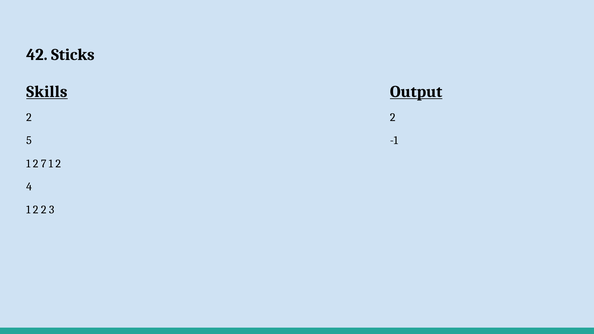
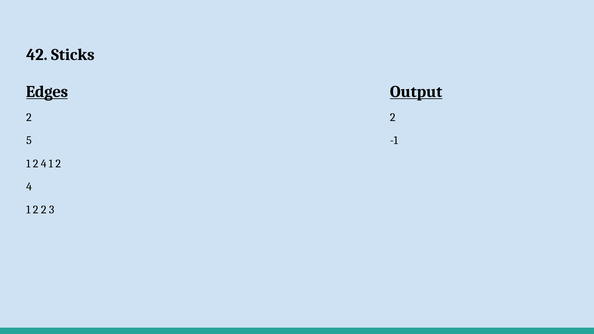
Skills: Skills -> Edges
7 at (44, 164): 7 -> 4
